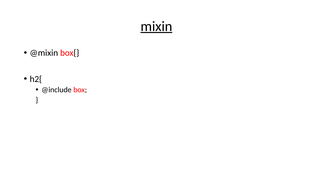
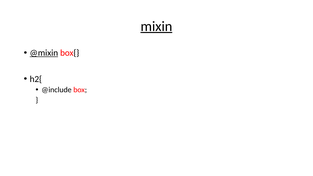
@mixin underline: none -> present
